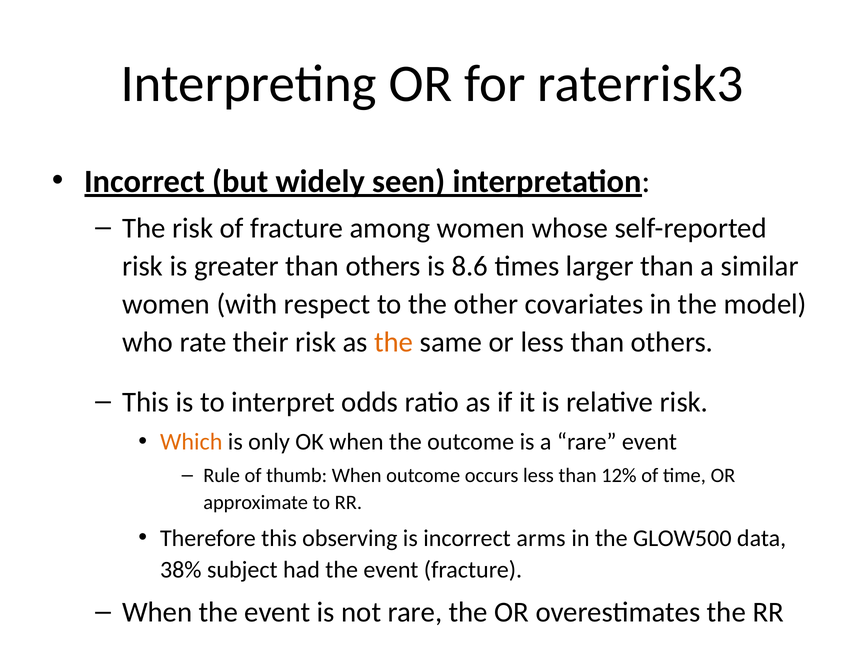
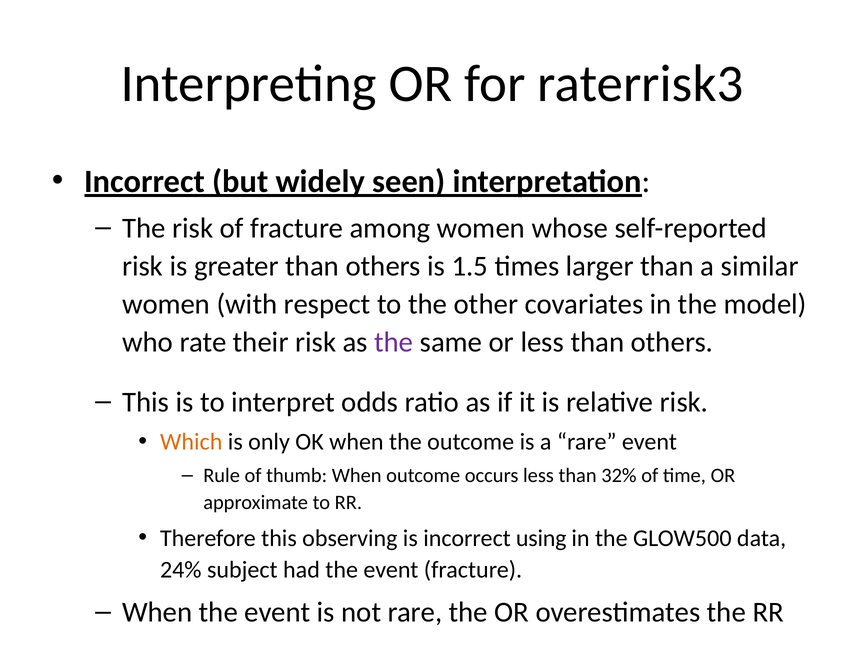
8.6: 8.6 -> 1.5
the at (394, 342) colour: orange -> purple
12%: 12% -> 32%
arms: arms -> using
38%: 38% -> 24%
